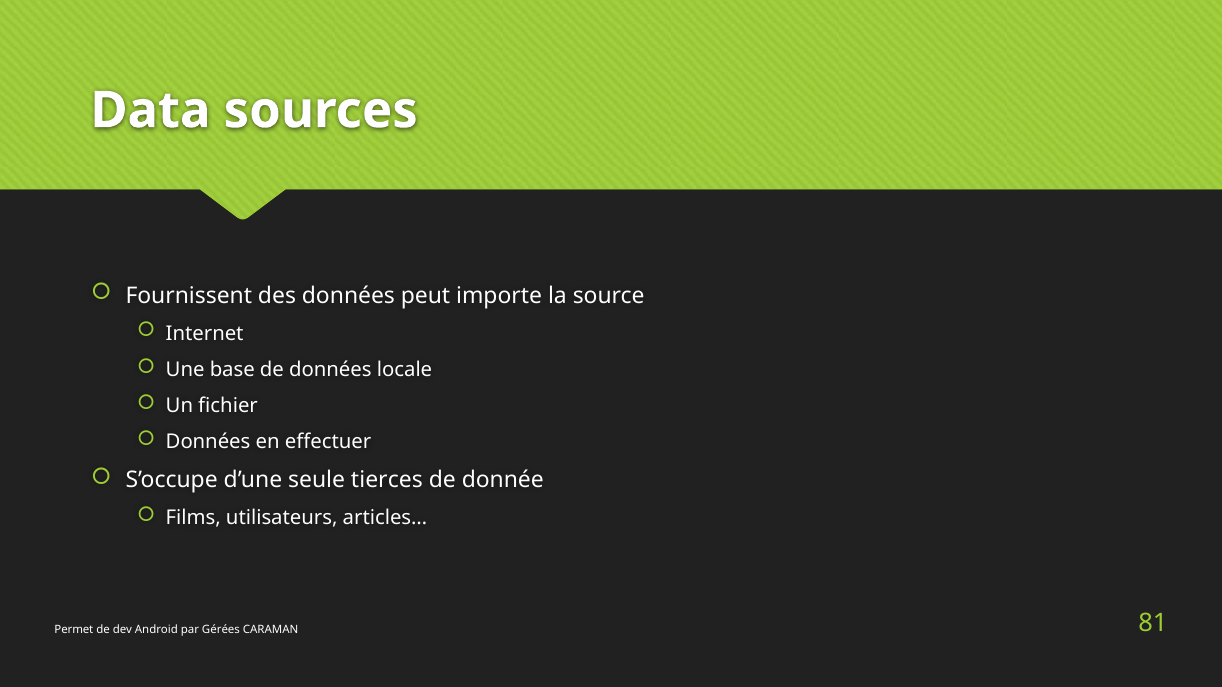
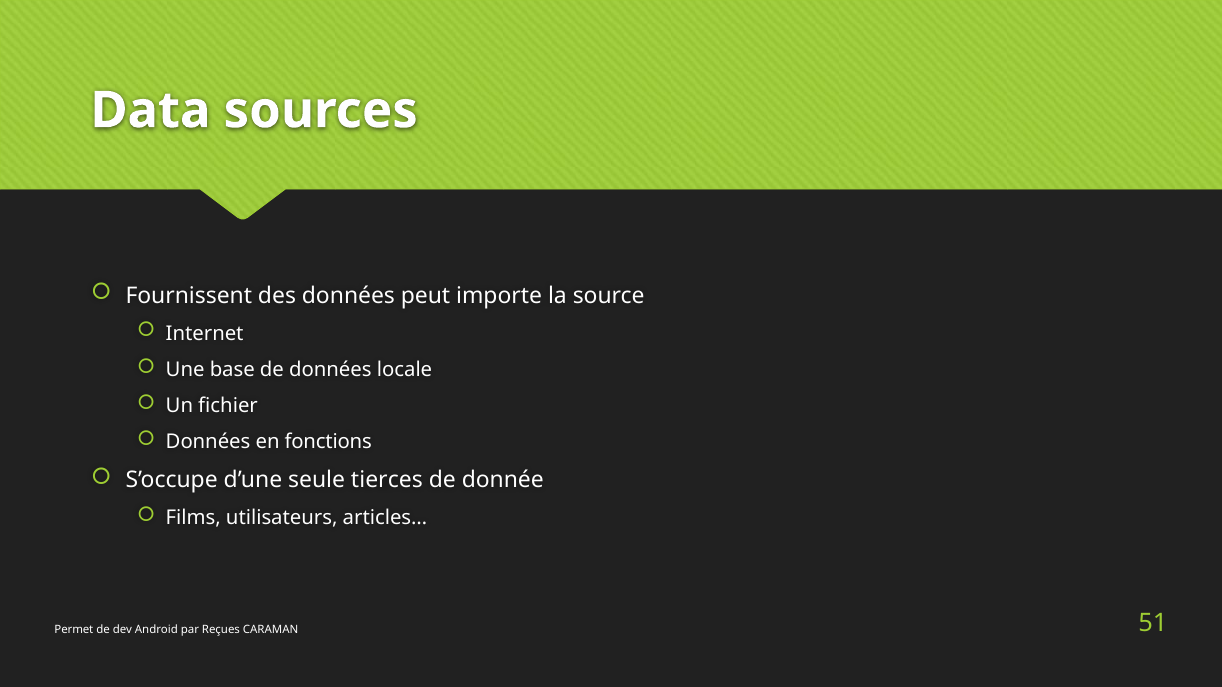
effectuer: effectuer -> fonctions
Gérées: Gérées -> Reçues
81: 81 -> 51
